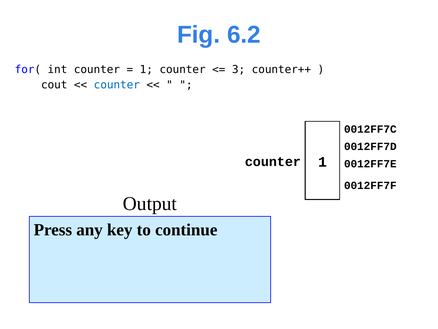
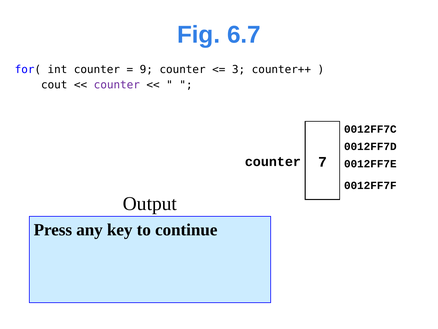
6.2: 6.2 -> 6.7
1 at (146, 69): 1 -> 9
counter at (117, 85) colour: blue -> purple
counter 1: 1 -> 7
